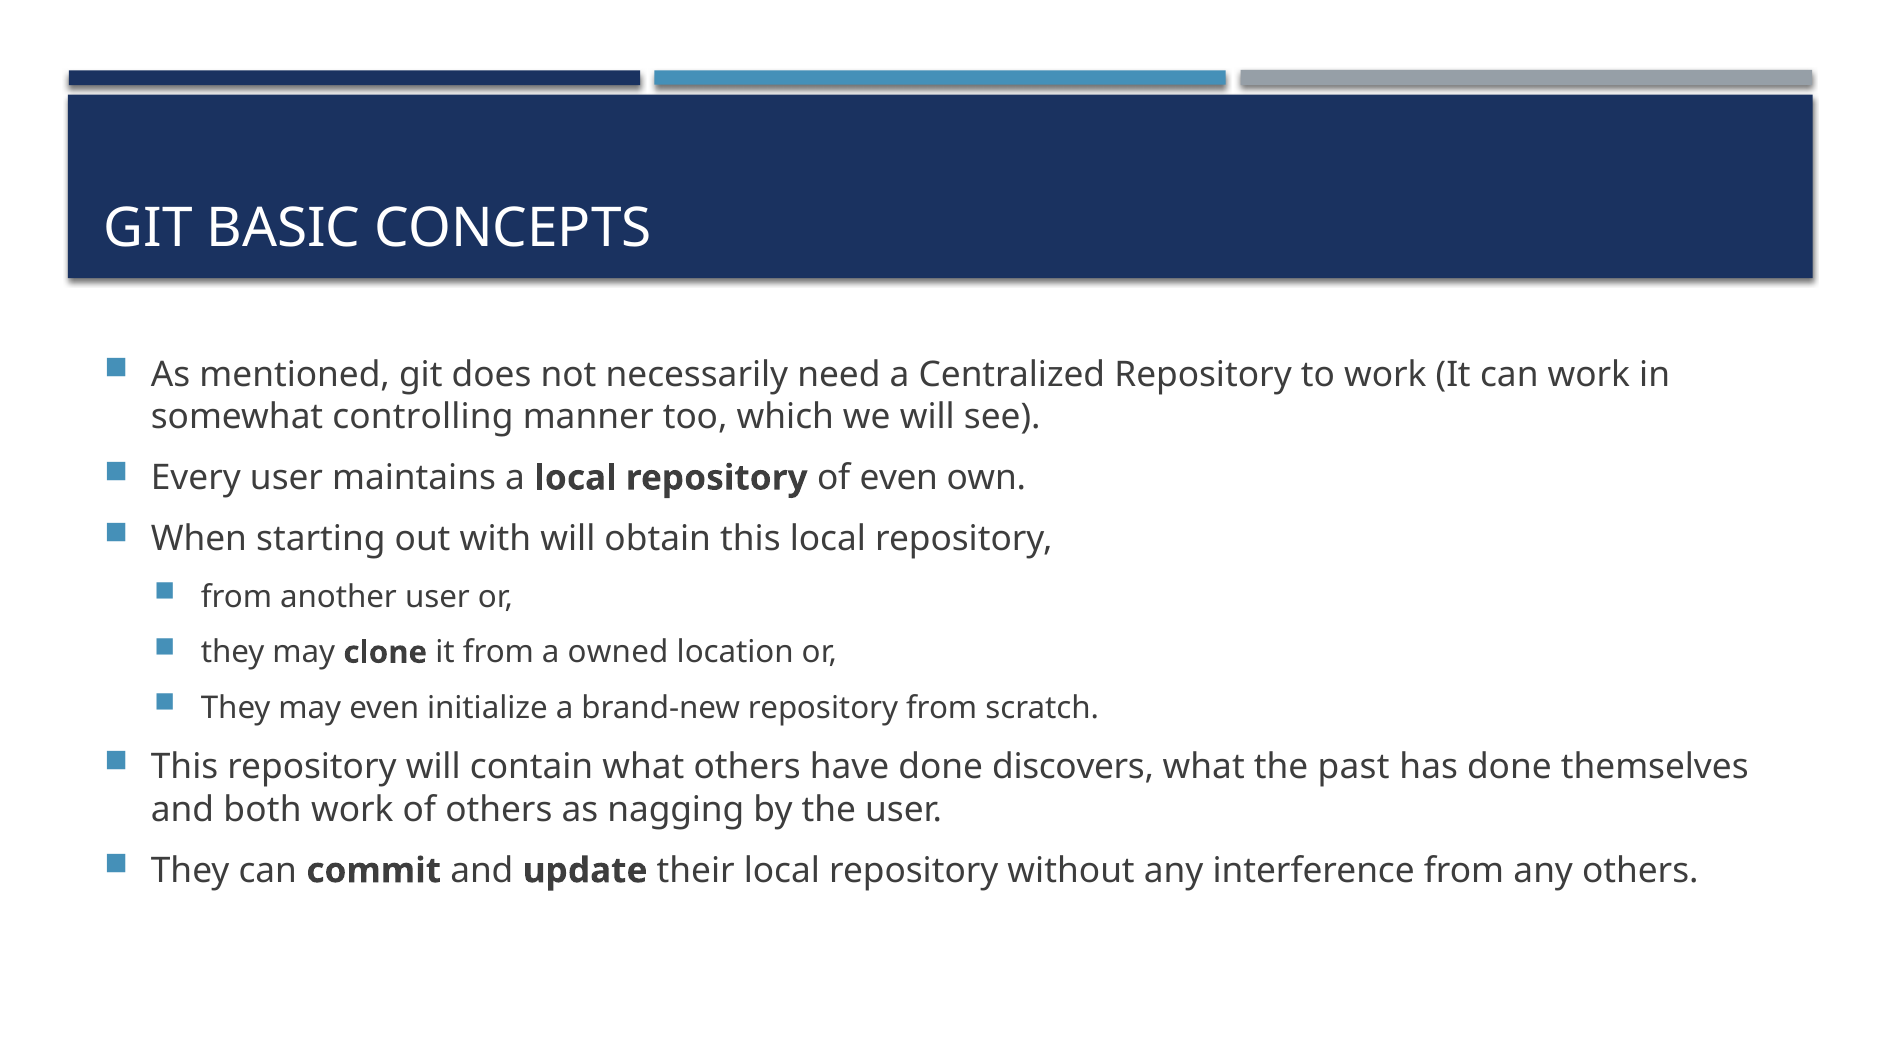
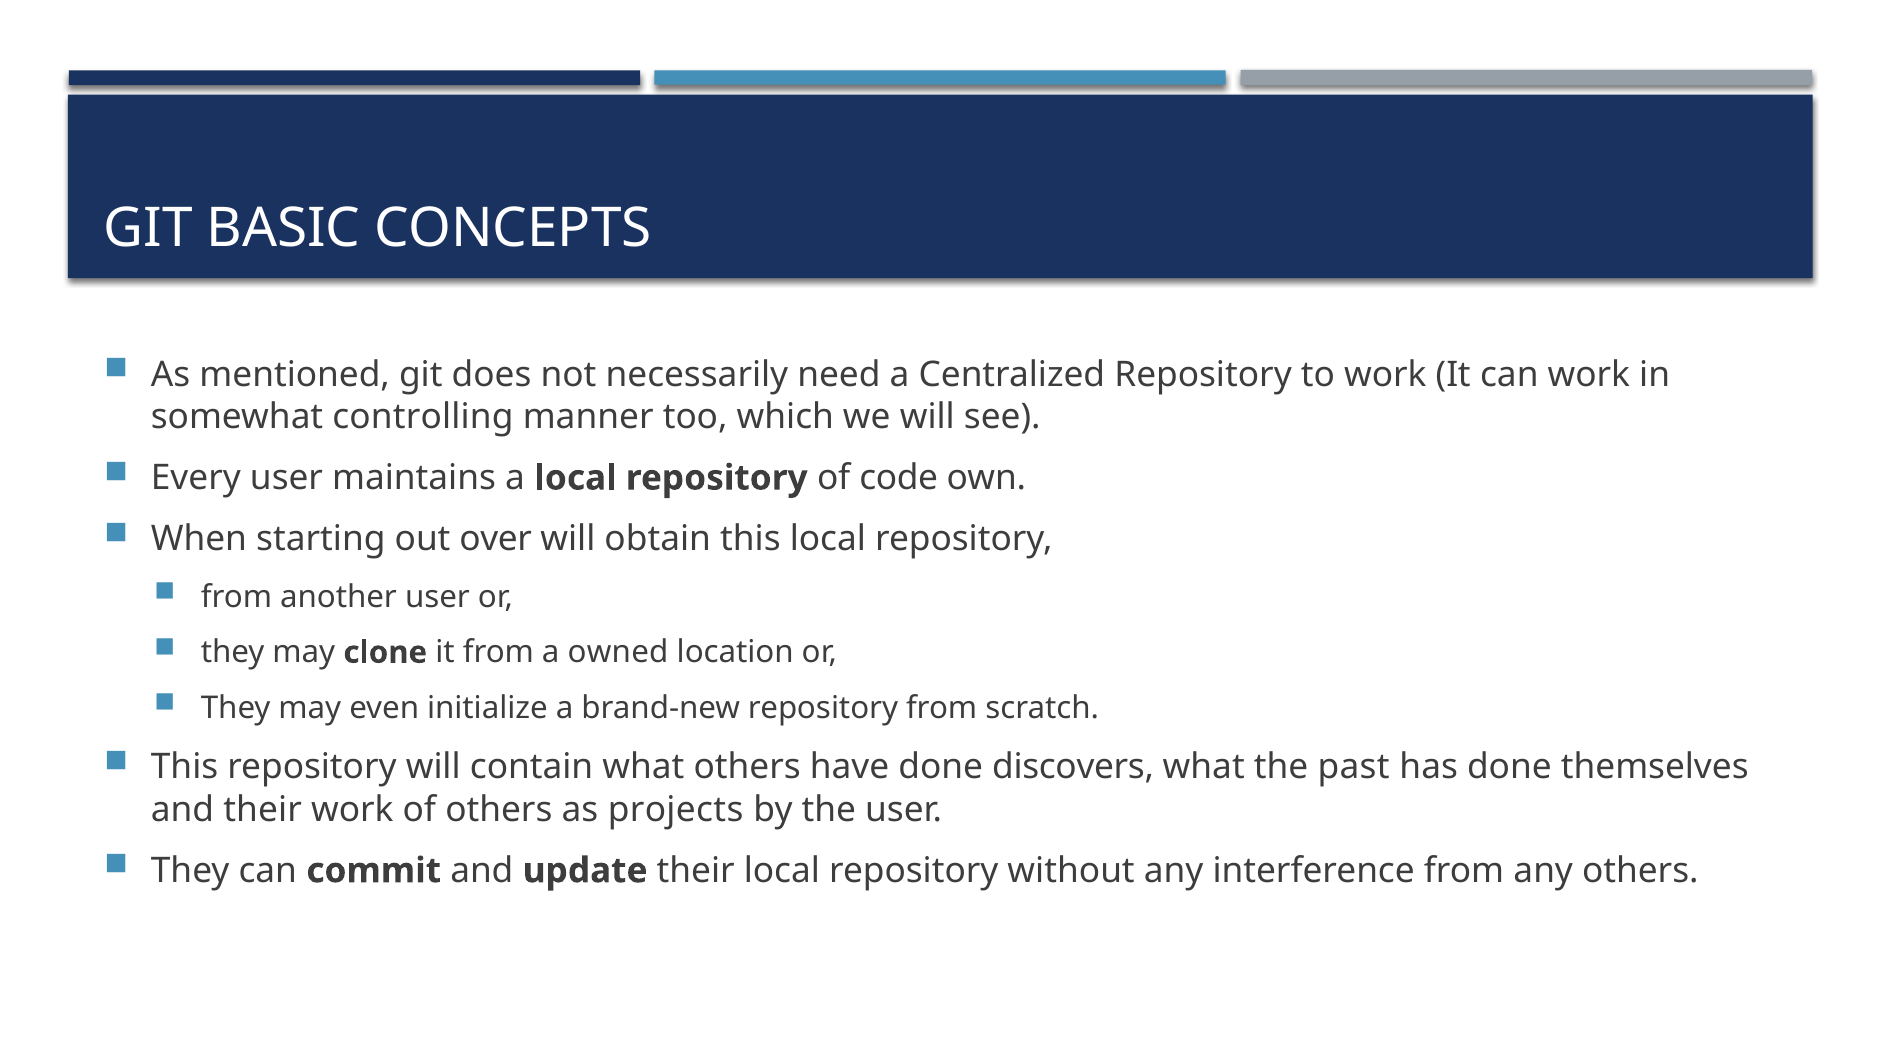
of even: even -> code
with: with -> over
and both: both -> their
nagging: nagging -> projects
